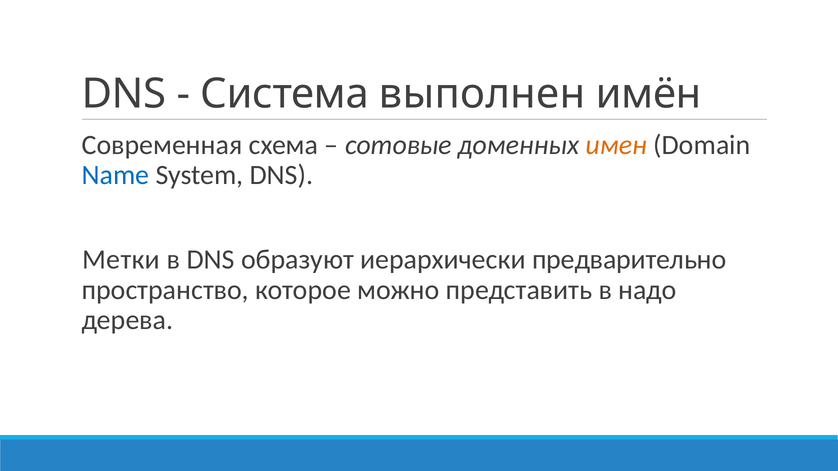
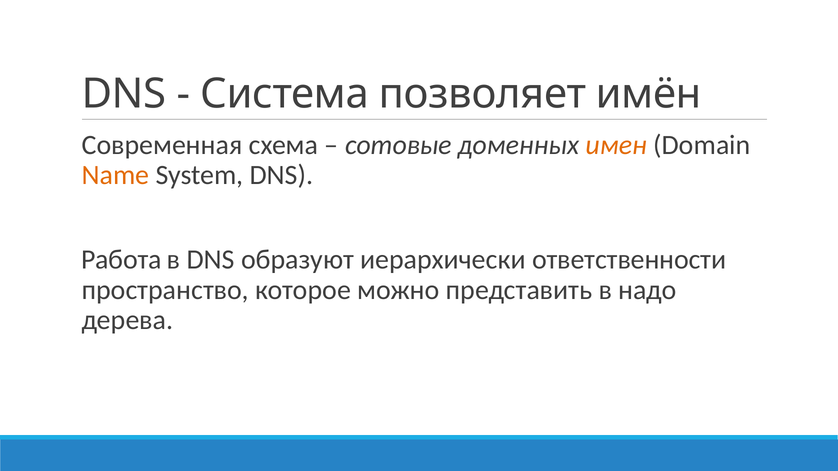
выполнен: выполнен -> позволяет
Name colour: blue -> orange
Метки: Метки -> Работа
предварительно: предварительно -> ответственности
